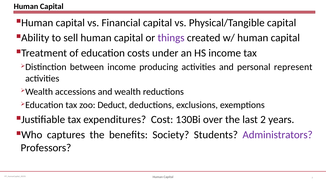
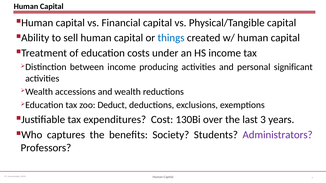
things colour: purple -> blue
represent: represent -> significant
last 2: 2 -> 3
